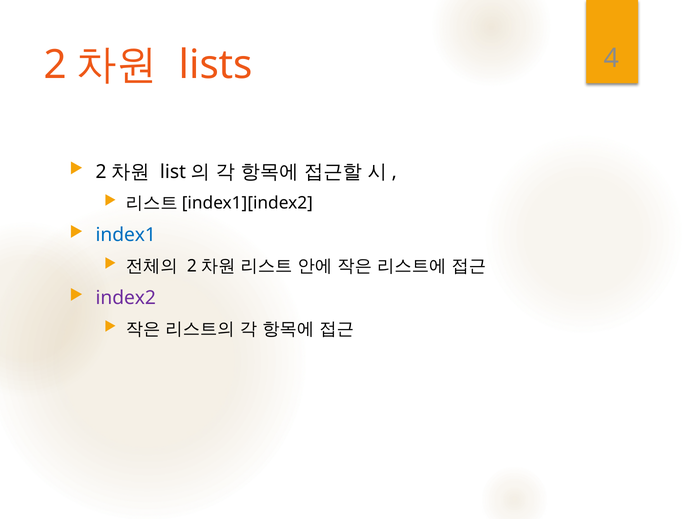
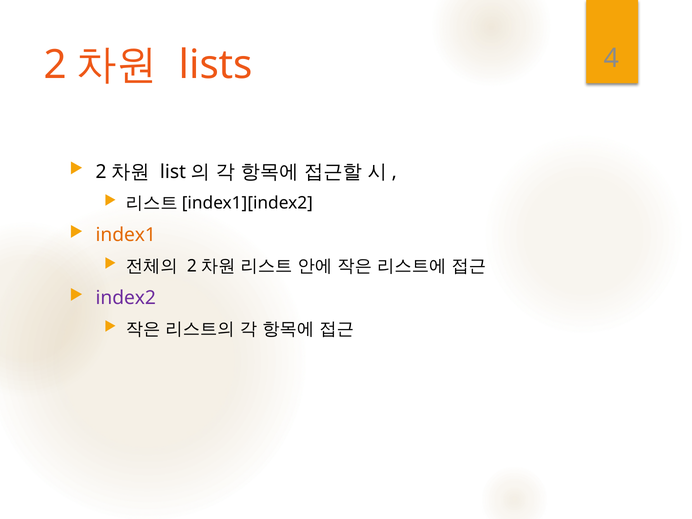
index1 colour: blue -> orange
